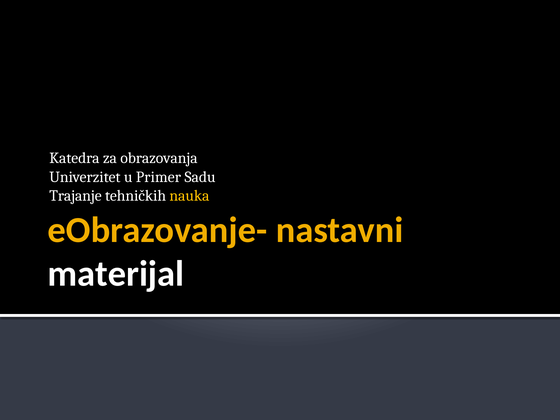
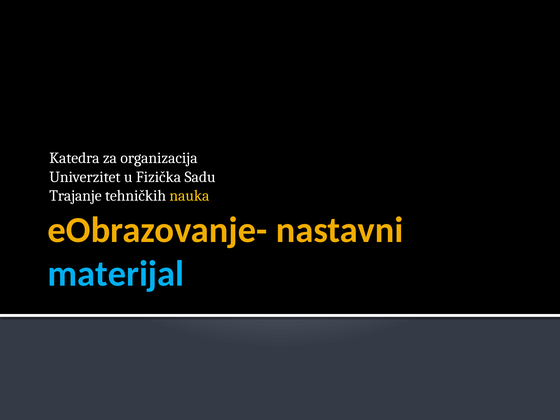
obrazovanja: obrazovanja -> organizacija
Primer: Primer -> Fizička
materijal colour: white -> light blue
